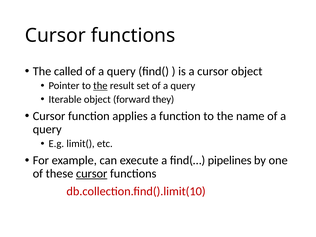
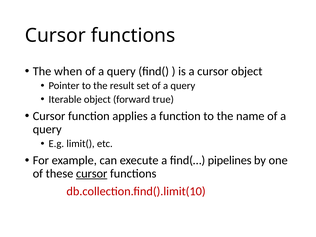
called: called -> when
the at (100, 86) underline: present -> none
they: they -> true
